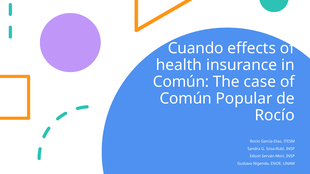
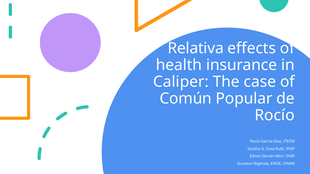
Cuando: Cuando -> Relativa
Común at (181, 82): Común -> Caliper
